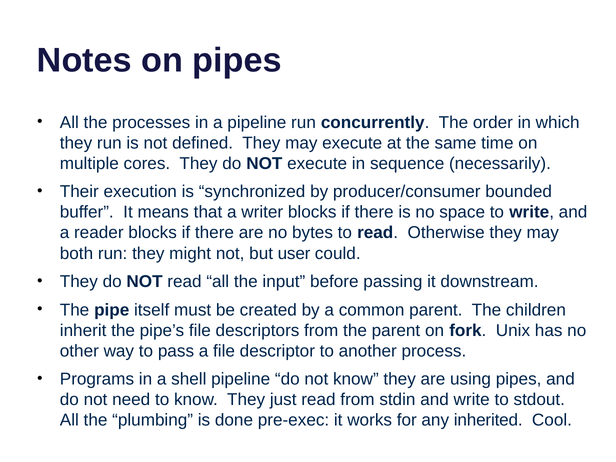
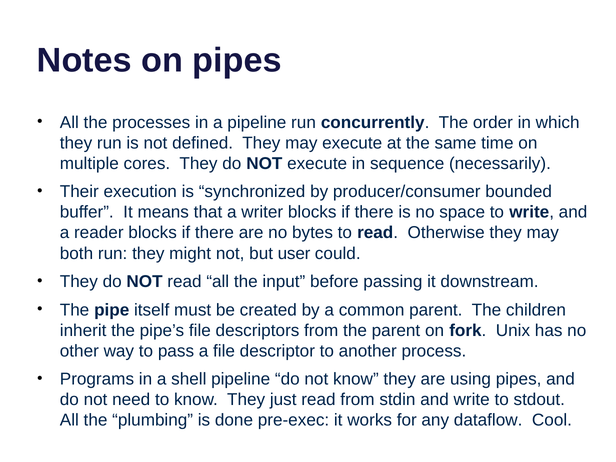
inherited: inherited -> dataflow
